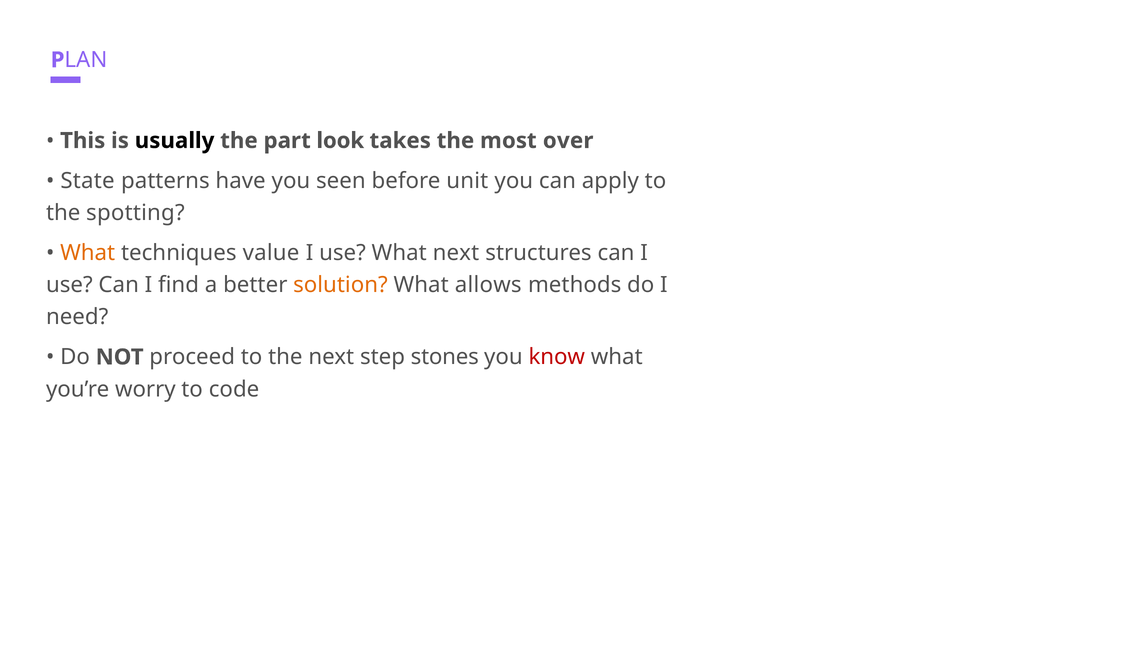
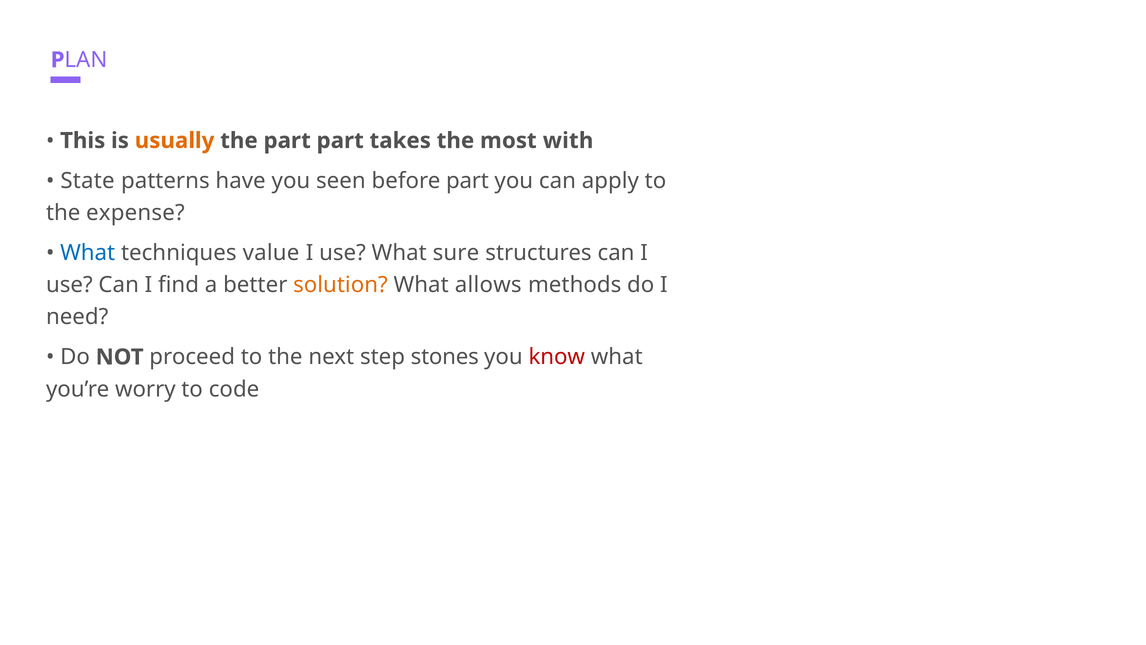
usually colour: black -> orange
part look: look -> part
over: over -> with
before unit: unit -> part
spotting: spotting -> expense
What at (88, 253) colour: orange -> blue
What next: next -> sure
